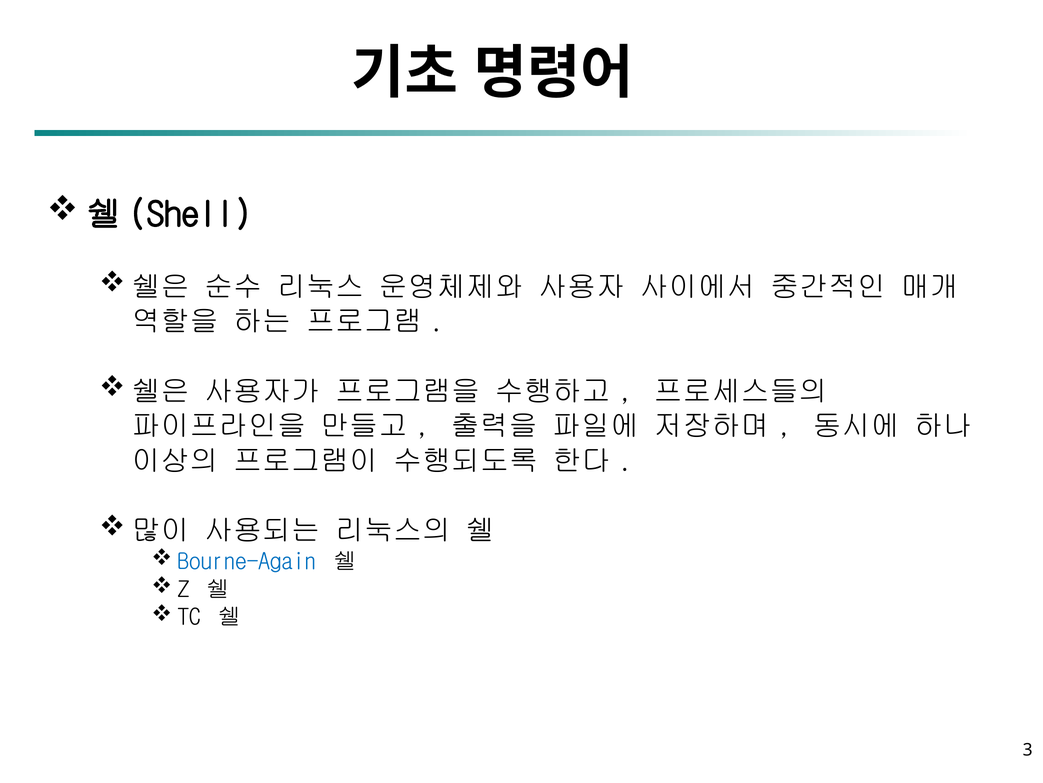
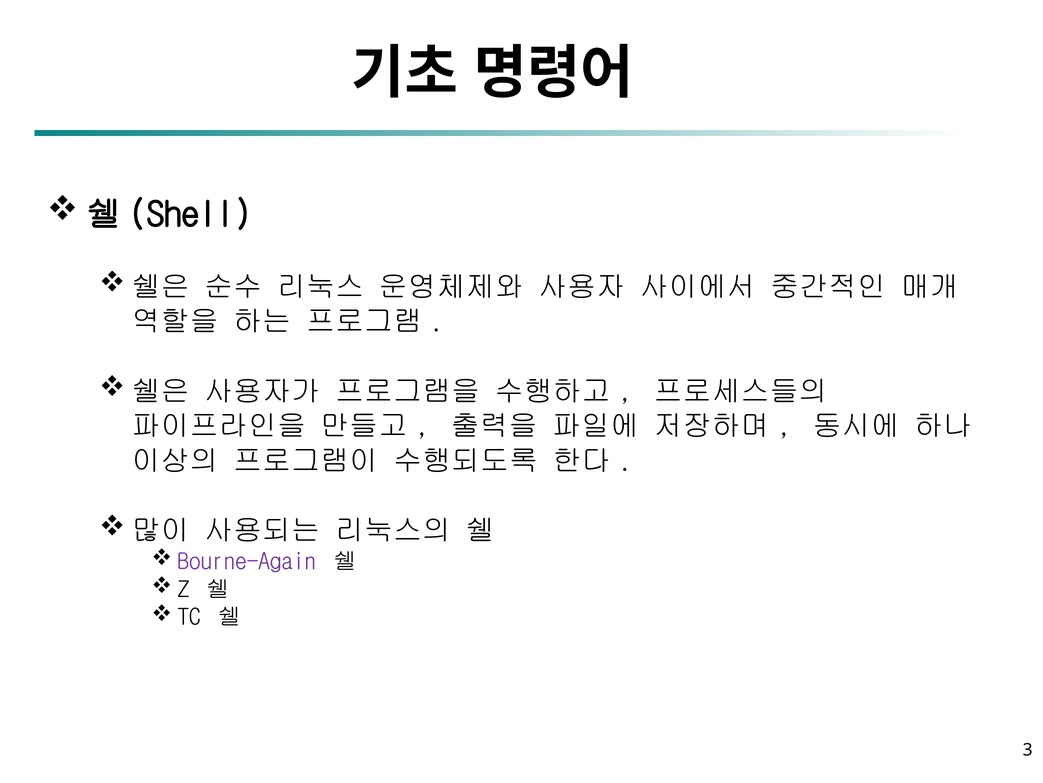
Bourne-Again colour: blue -> purple
